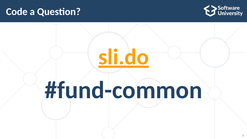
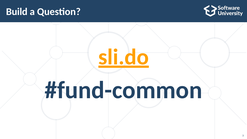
Code: Code -> Build
